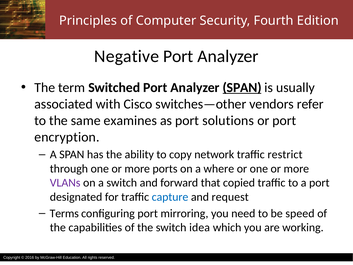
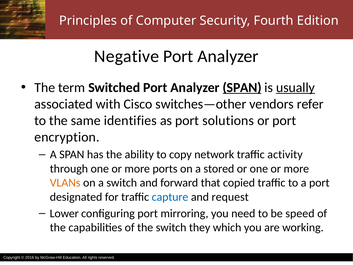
usually underline: none -> present
examines: examines -> identifies
restrict: restrict -> activity
where: where -> stored
VLANs colour: purple -> orange
Terms: Terms -> Lower
idea: idea -> they
